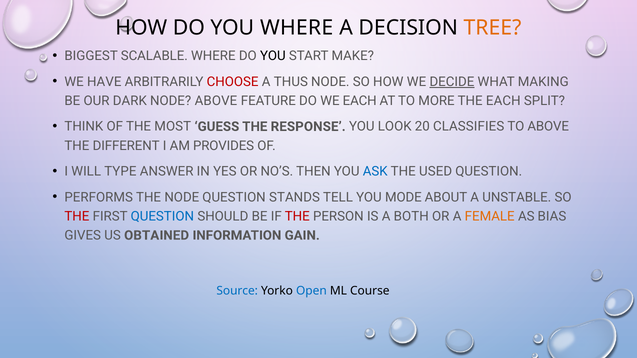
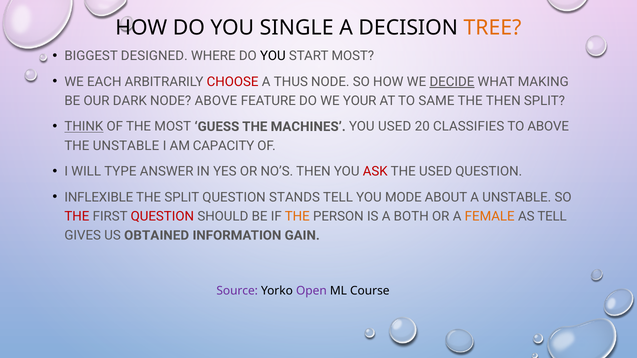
YOU WHERE: WHERE -> SINGLE
SCALABLE: SCALABLE -> DESIGNED
START MAKE: MAKE -> MOST
HAVE: HAVE -> EACH
WE EACH: EACH -> YOUR
MORE: MORE -> SAME
THE EACH: EACH -> THEN
THINK underline: none -> present
RESPONSE: RESPONSE -> MACHINES
YOU LOOK: LOOK -> USED
THE DIFFERENT: DIFFERENT -> UNSTABLE
PROVIDES: PROVIDES -> CAPACITY
ASK colour: blue -> red
PERFORMS: PERFORMS -> INFLEXIBLE
THE NODE: NODE -> SPLIT
QUESTION at (162, 216) colour: blue -> red
THE at (297, 216) colour: red -> orange
AS BIAS: BIAS -> TELL
Source colour: blue -> purple
Open colour: blue -> purple
